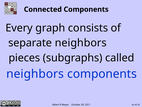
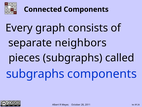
neighbors at (35, 74): neighbors -> subgraphs
